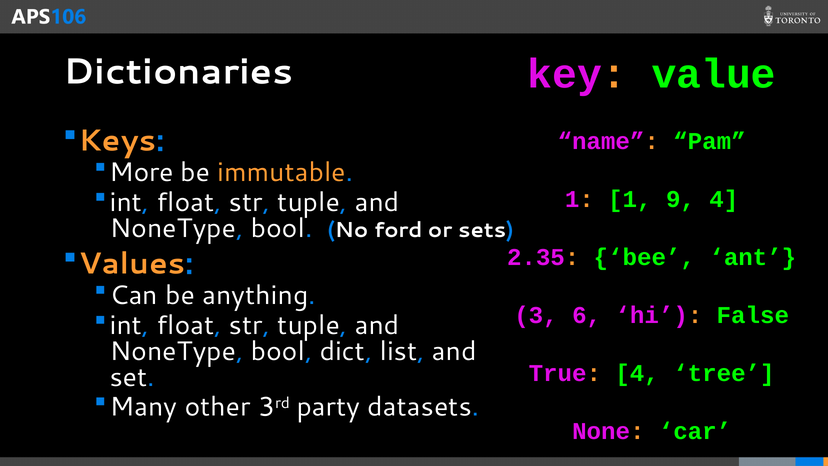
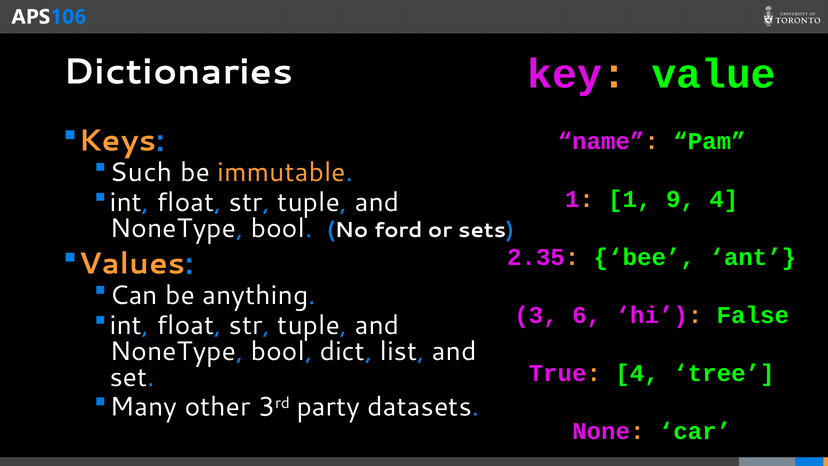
More: More -> Such
